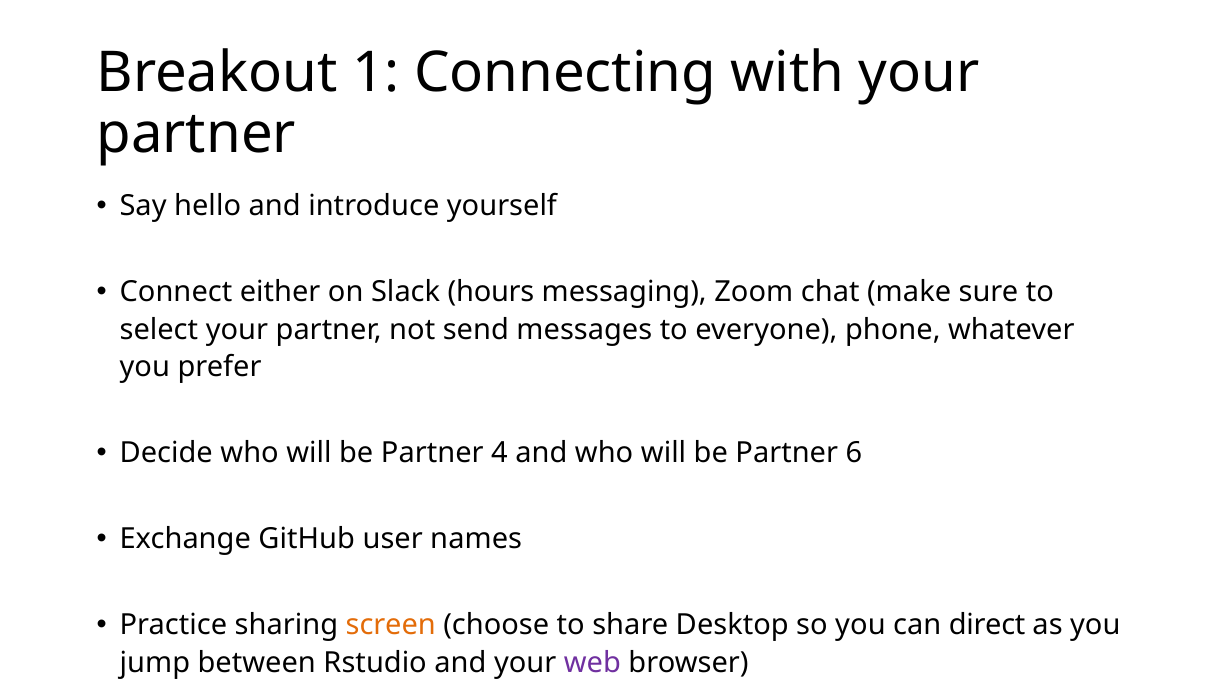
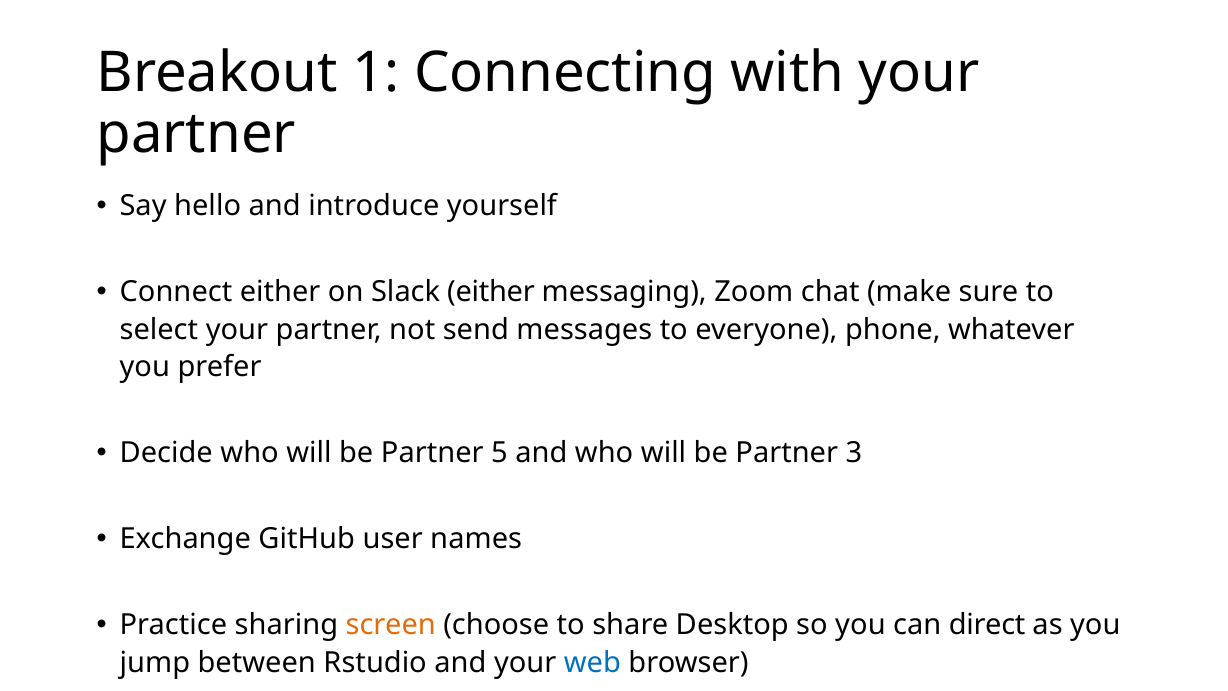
Slack hours: hours -> either
4: 4 -> 5
6: 6 -> 3
web colour: purple -> blue
